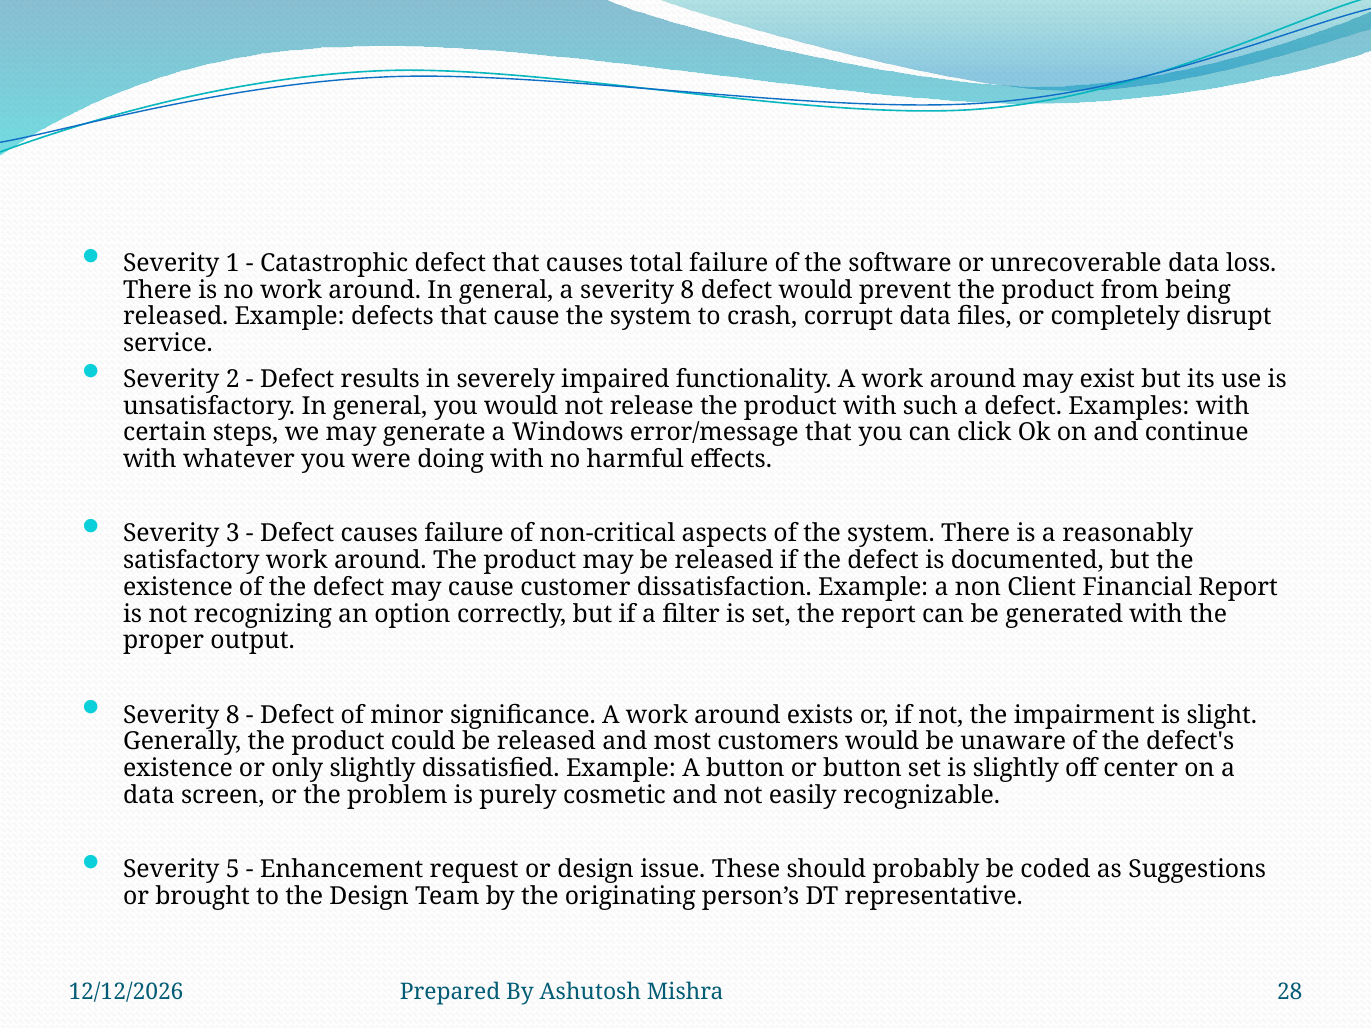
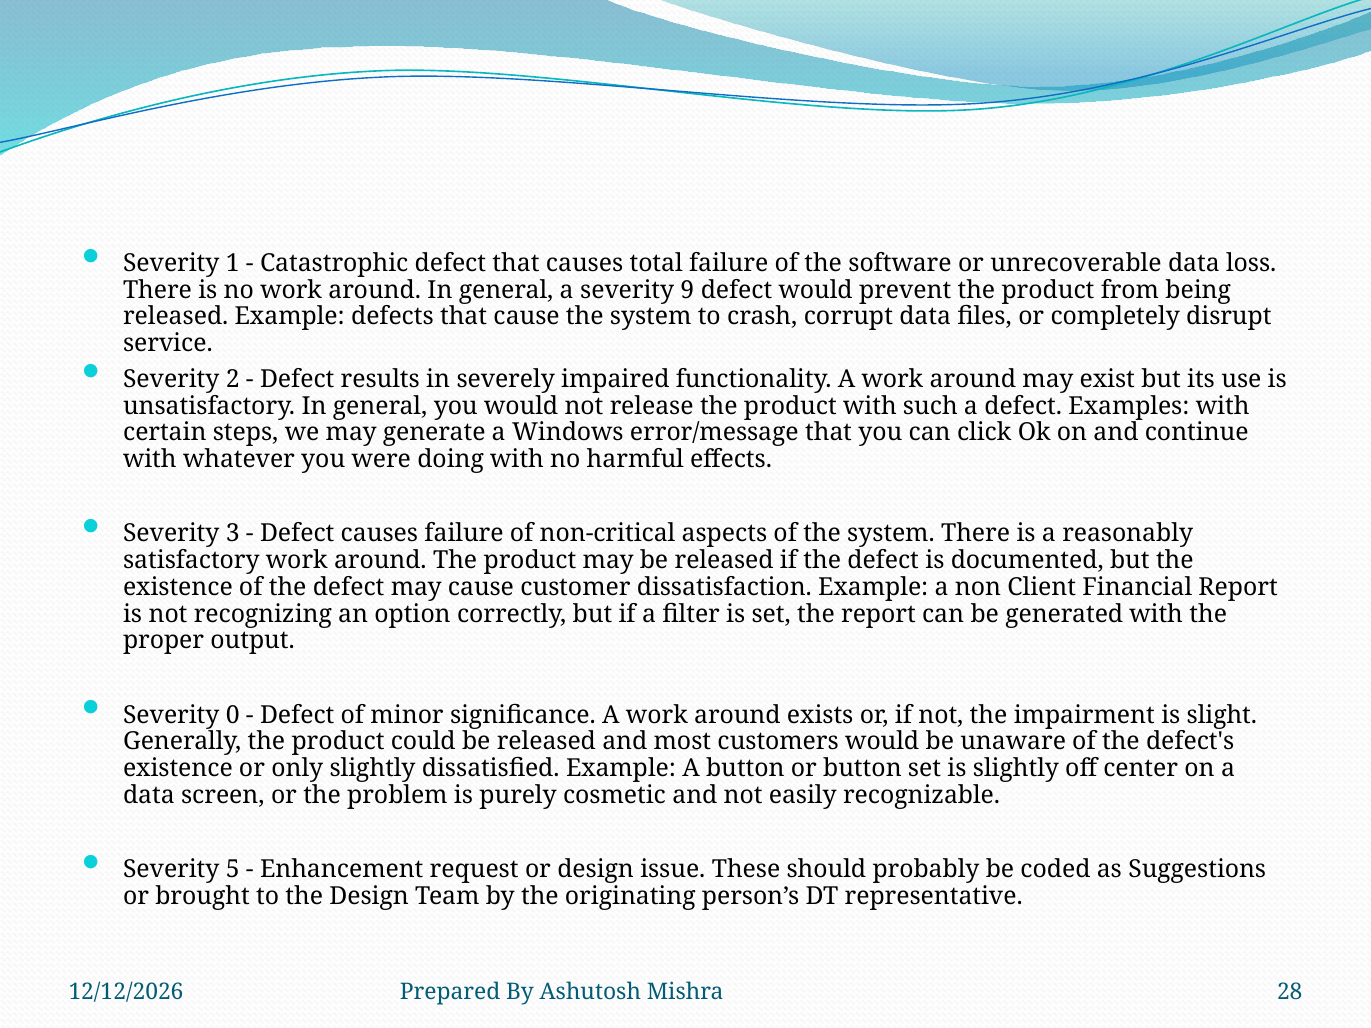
a severity 8: 8 -> 9
8 at (233, 715): 8 -> 0
